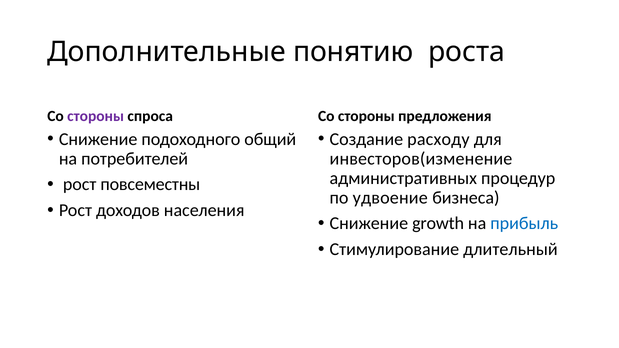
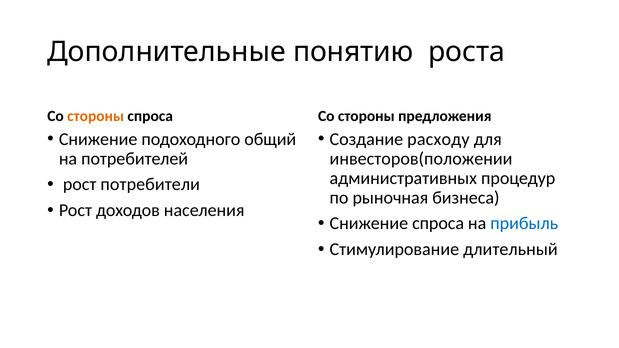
стороны at (96, 116) colour: purple -> orange
инвесторов(изменение: инвесторов(изменение -> инвесторов(положении
повсеместны: повсеместны -> потребители
удвоение: удвоение -> рыночная
Снижение growth: growth -> спроса
